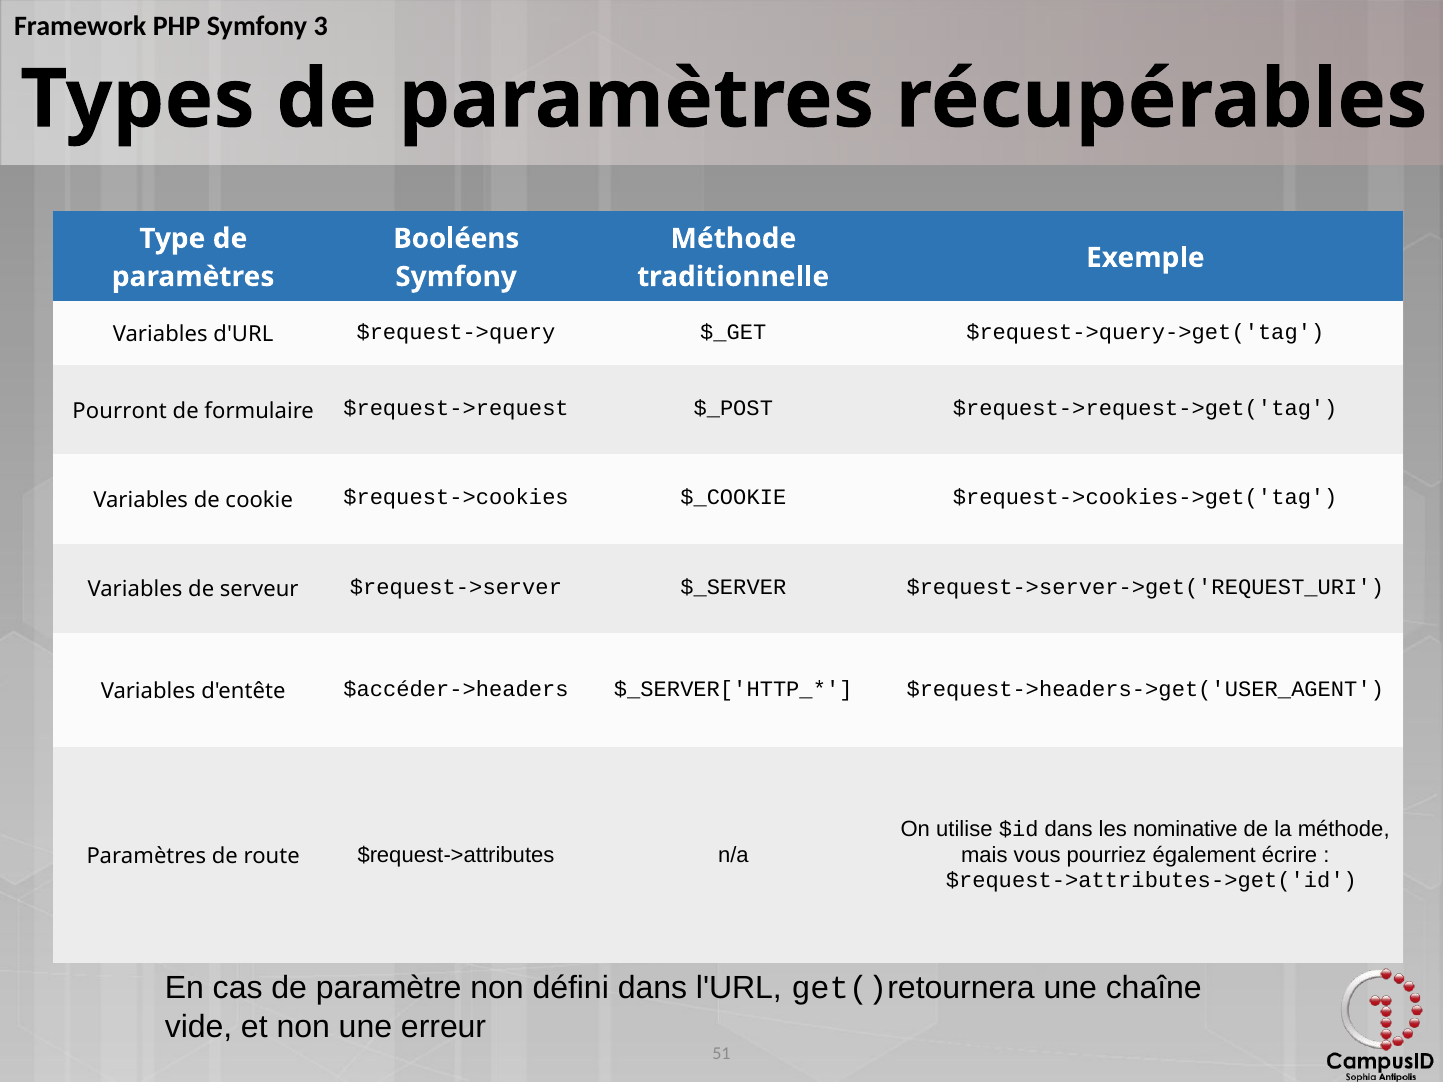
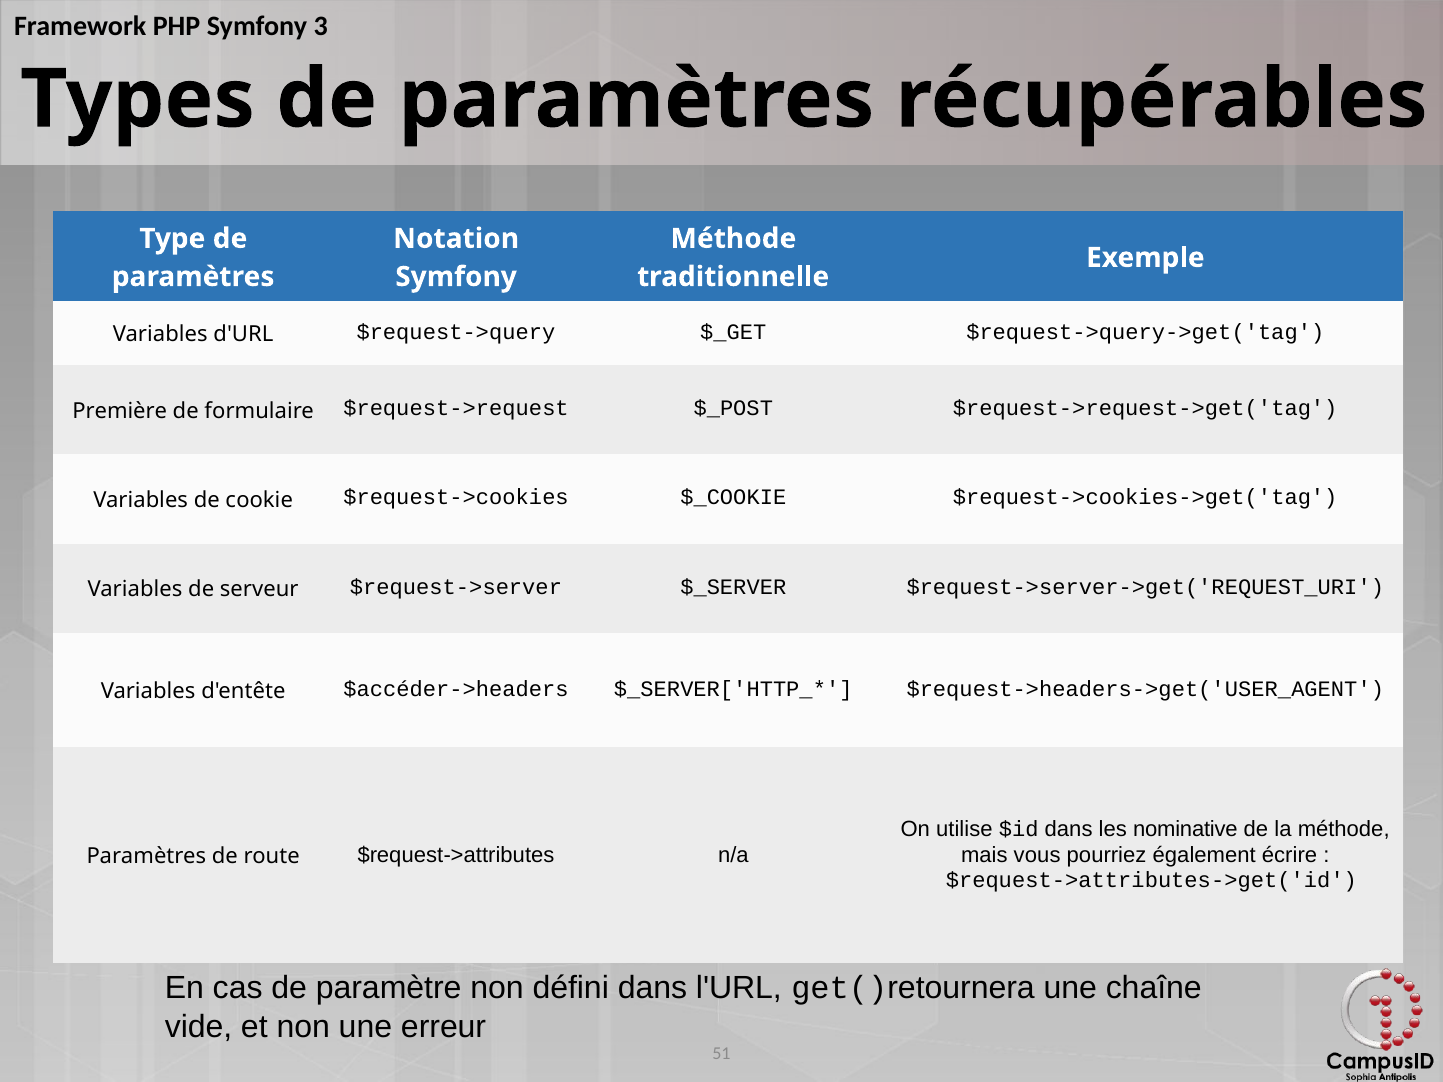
Booléens: Booléens -> Notation
Pourront: Pourront -> Première
